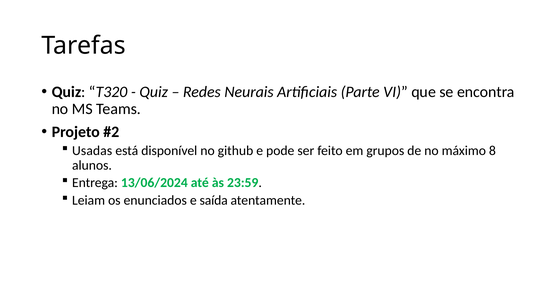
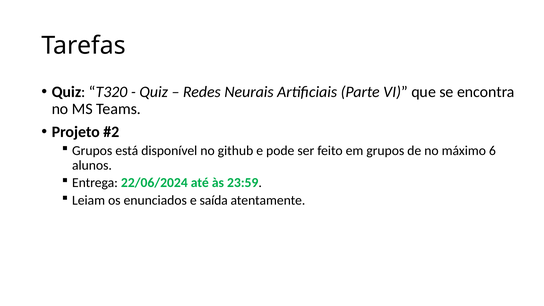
Usadas at (92, 151): Usadas -> Grupos
8: 8 -> 6
13/06/2024: 13/06/2024 -> 22/06/2024
